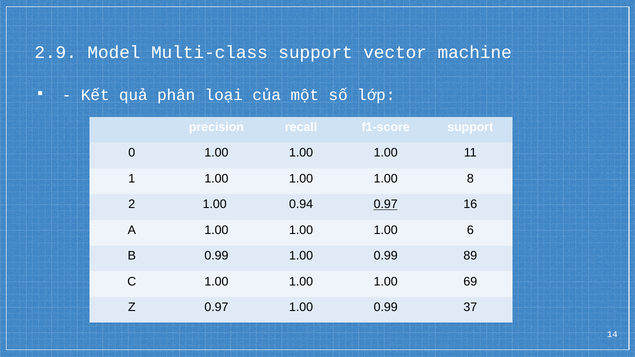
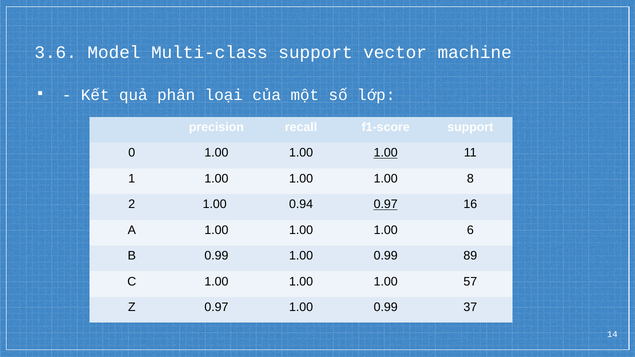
2.9: 2.9 -> 3.6
1.00 at (386, 153) underline: none -> present
69: 69 -> 57
